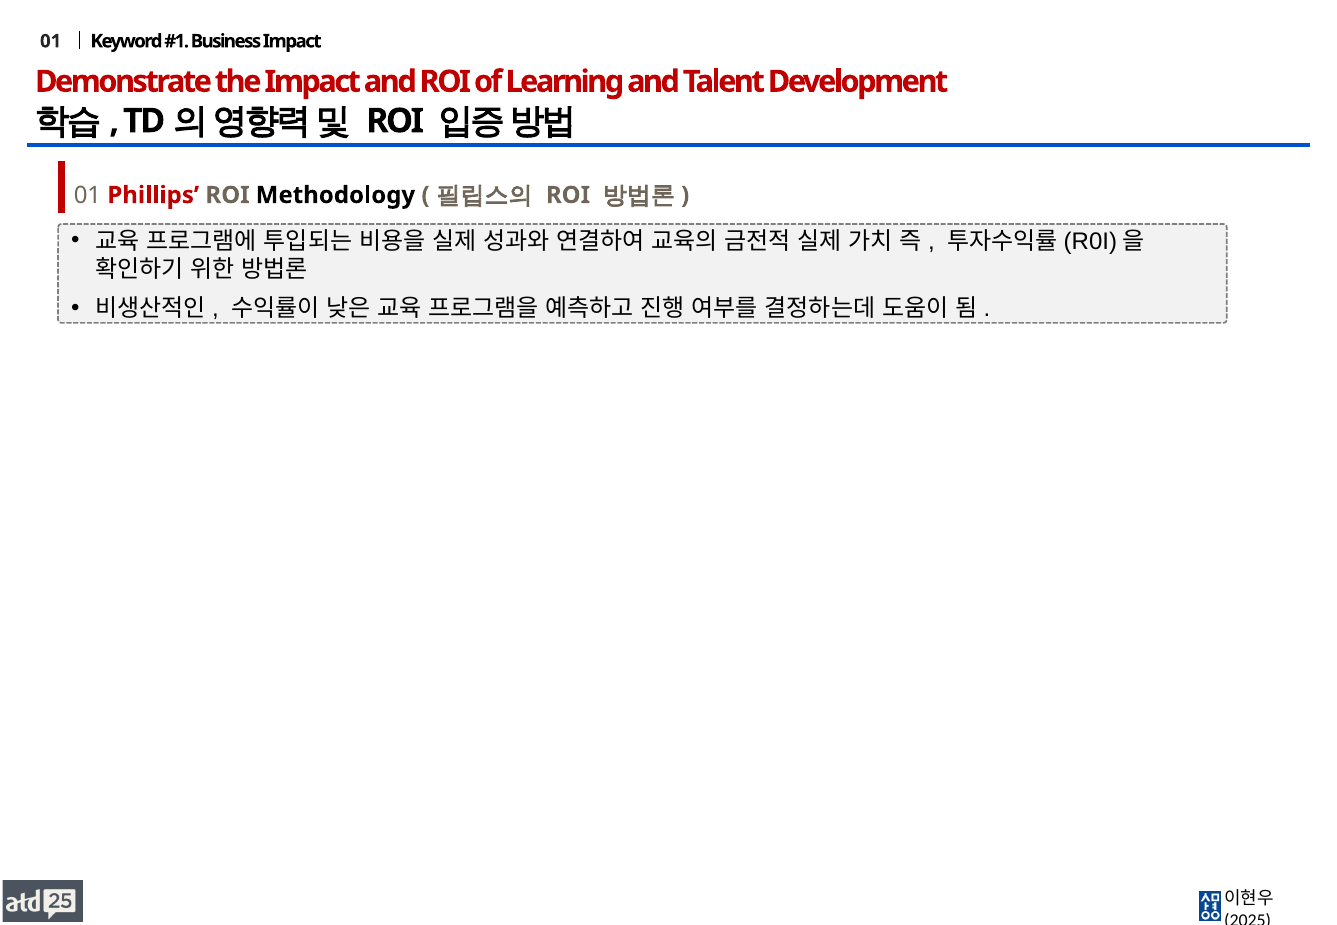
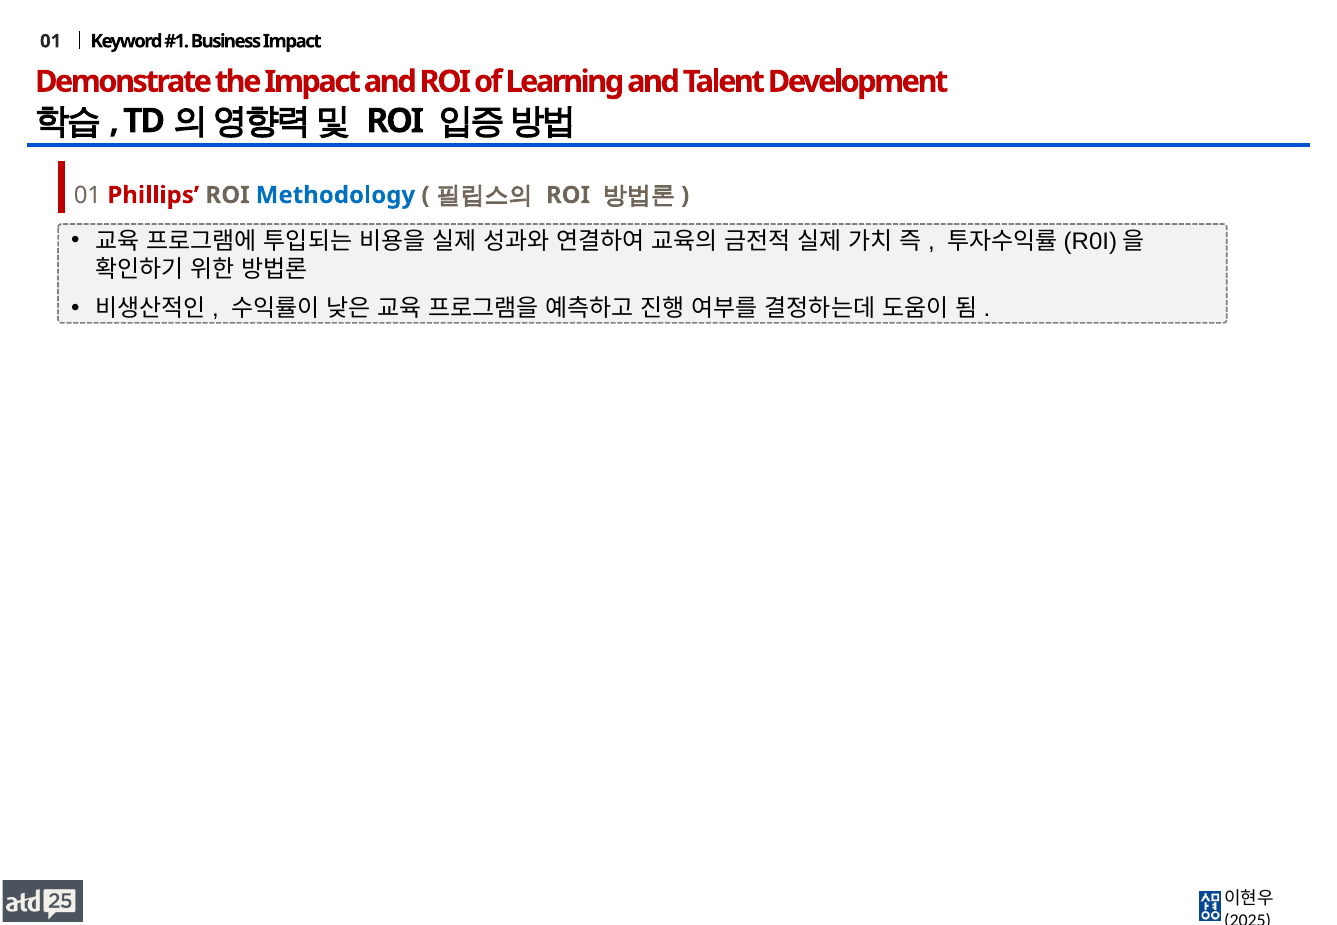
Methodology colour: black -> blue
